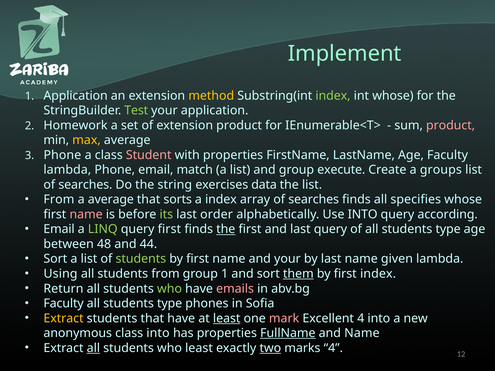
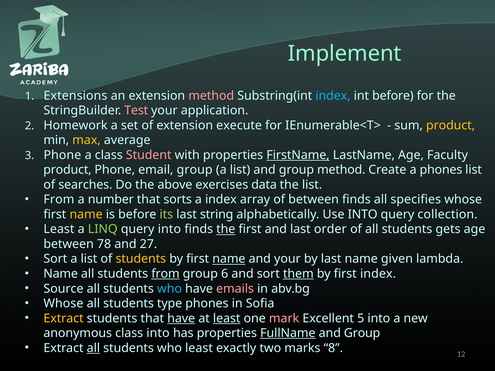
Application at (76, 96): Application -> Extensions
method at (211, 96) colour: yellow -> pink
index at (333, 96) colour: light green -> light blue
int whose: whose -> before
Test colour: light green -> pink
extension product: product -> execute
product at (451, 125) colour: pink -> yellow
FirstName underline: none -> present
lambda at (67, 170): lambda -> product
email match: match -> group
group execute: execute -> method
a groups: groups -> phones
string: string -> above
a average: average -> number
array of searches: searches -> between
name at (86, 215) colour: pink -> yellow
order: order -> string
according: according -> collection
Email at (59, 229): Email -> Least
query first: first -> into
last query: query -> order
of all students type: type -> gets
48: 48 -> 78
44: 44 -> 27
students at (141, 259) colour: light green -> yellow
name at (229, 259) underline: none -> present
Using at (61, 274): Using -> Name
from at (165, 274) underline: none -> present
group 1: 1 -> 6
Return: Return -> Source
who at (169, 289) colour: light green -> light blue
Faculty at (64, 304): Faculty -> Whose
have at (181, 318) underline: none -> present
Excellent 4: 4 -> 5
Name at (362, 333): Name -> Group
two underline: present -> none
marks 4: 4 -> 8
